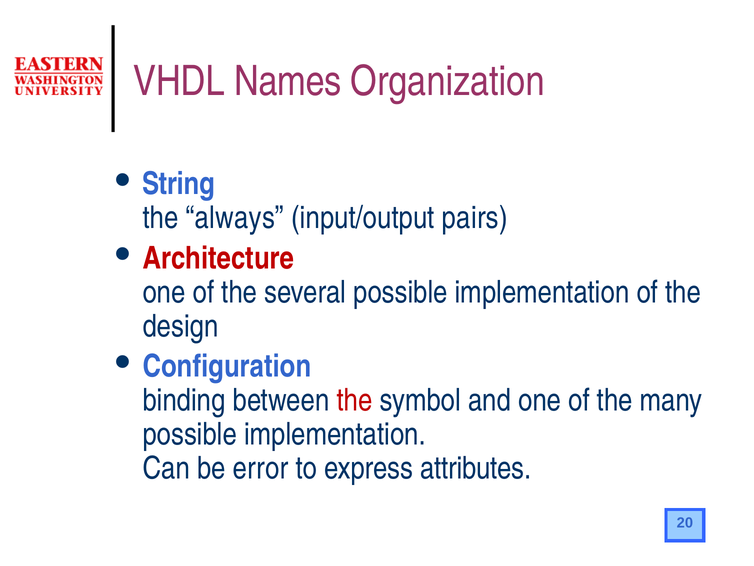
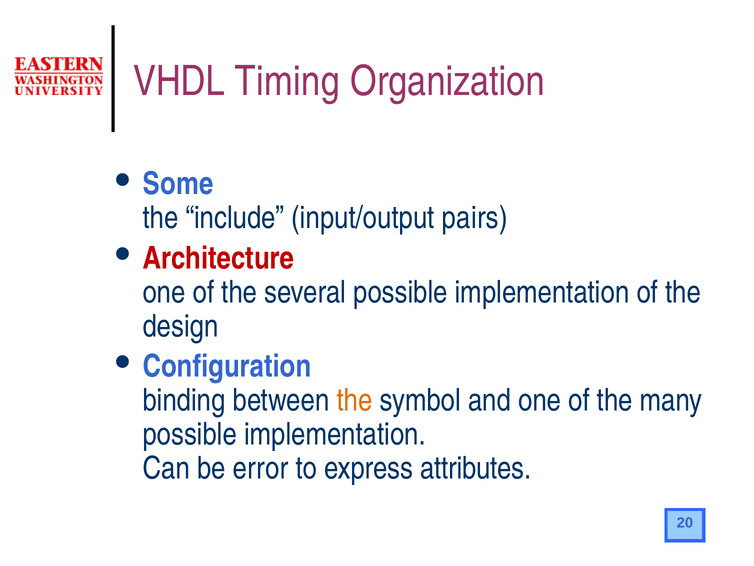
Names: Names -> Timing
String: String -> Some
always: always -> include
the at (354, 400) colour: red -> orange
